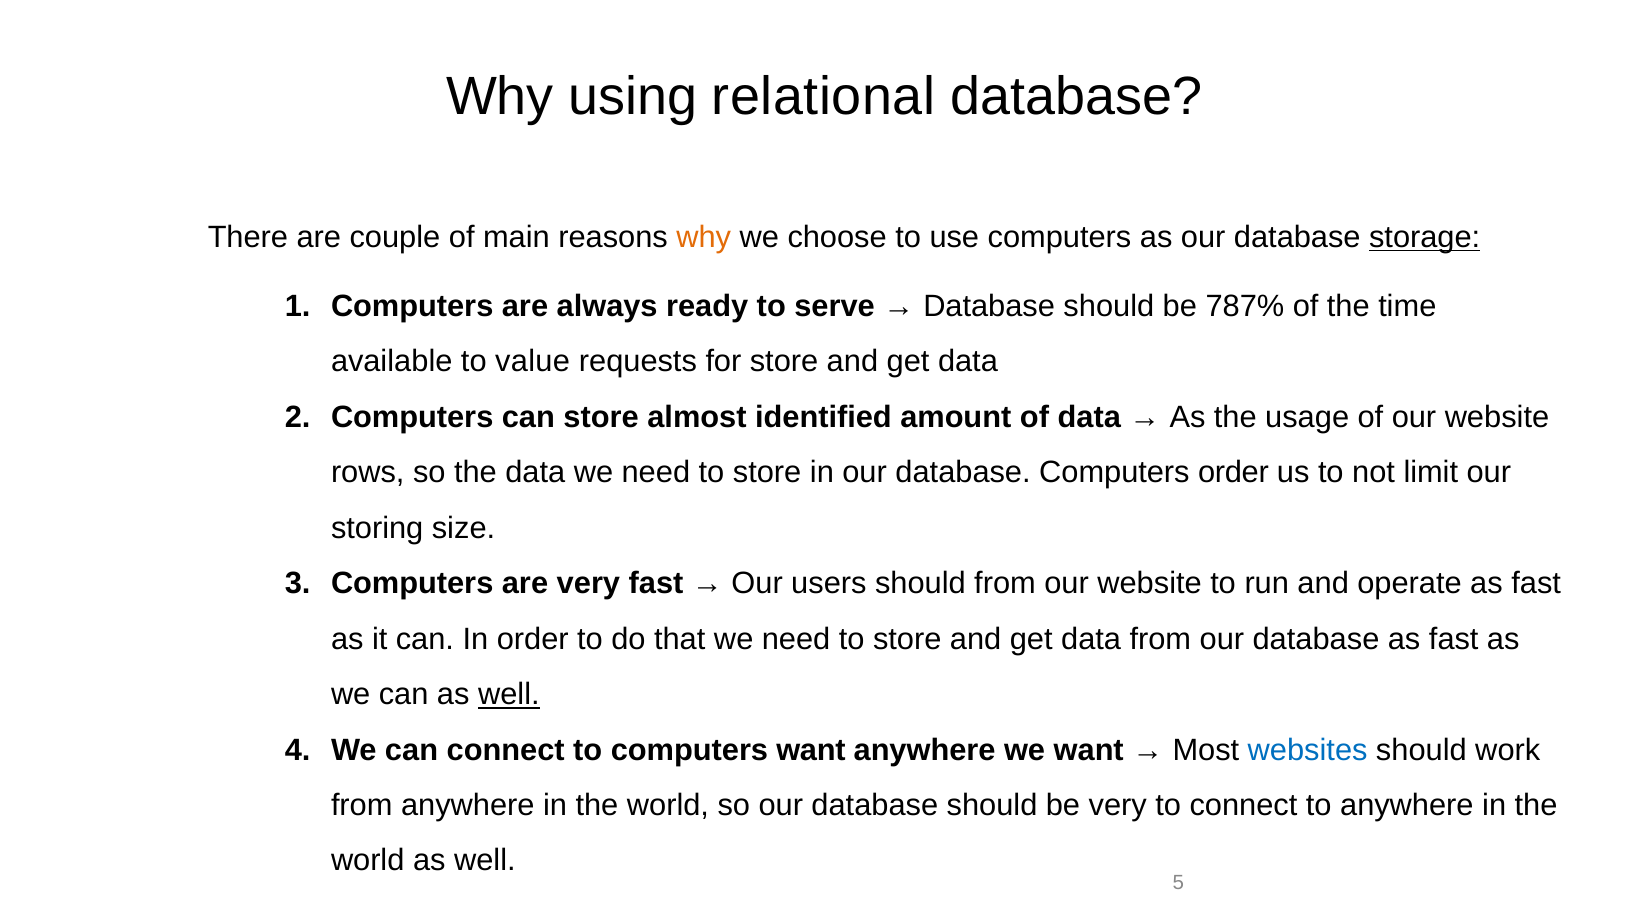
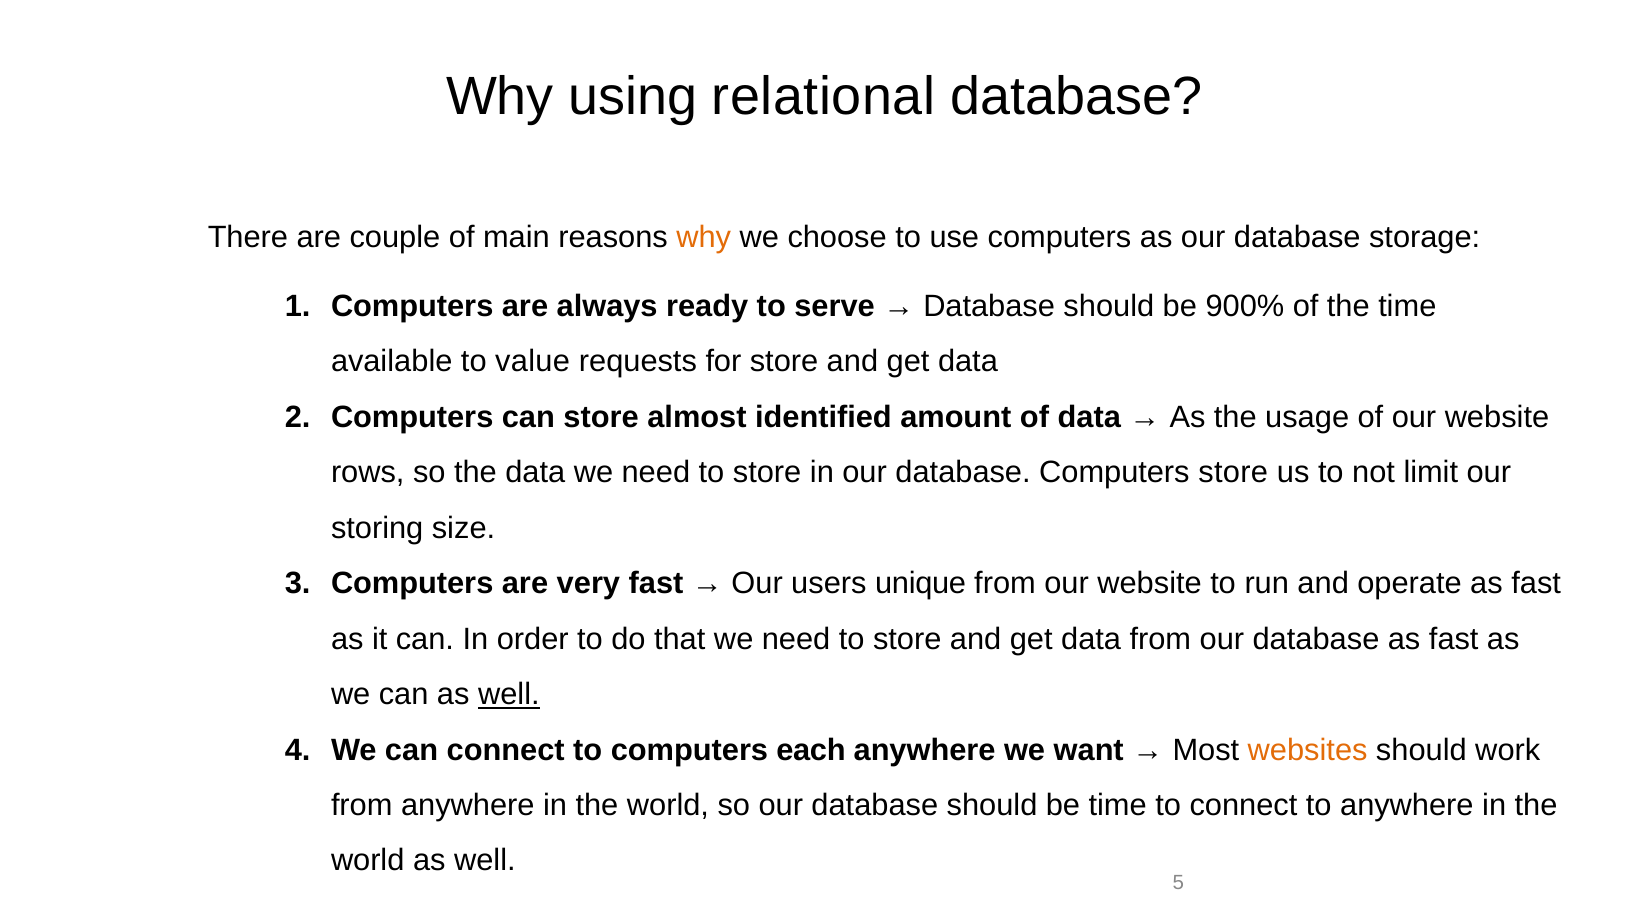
storage underline: present -> none
787%: 787% -> 900%
Computers order: order -> store
users should: should -> unique
computers want: want -> each
websites colour: blue -> orange
be very: very -> time
